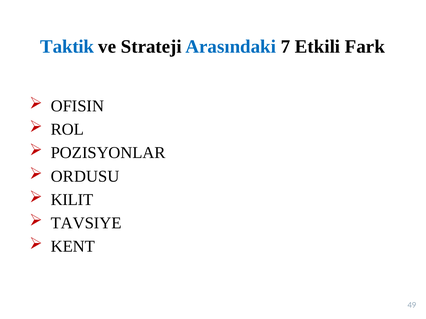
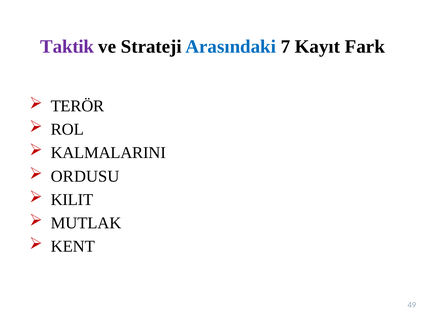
Taktik colour: blue -> purple
Etkili: Etkili -> Kayıt
OFISIN: OFISIN -> TERÖR
POZISYONLAR: POZISYONLAR -> KALMALARINI
TAVSIYE: TAVSIYE -> MUTLAK
